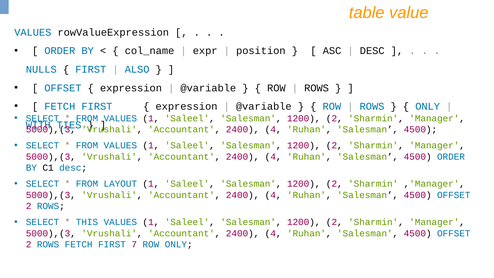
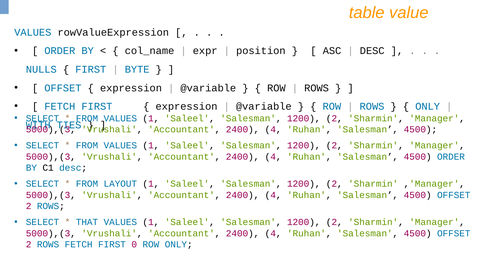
ALSO: ALSO -> BYTE
THIS: THIS -> THAT
7: 7 -> 0
